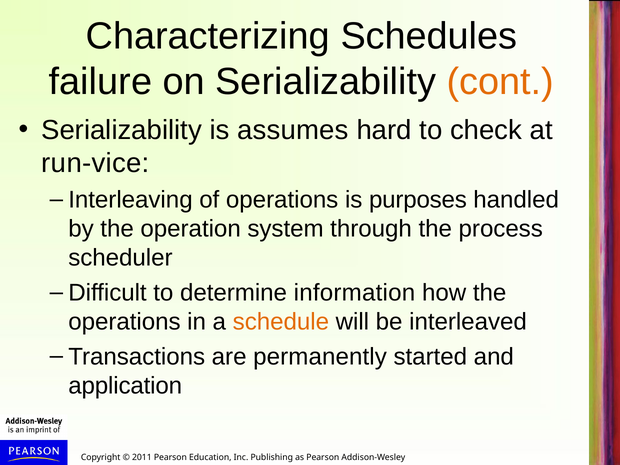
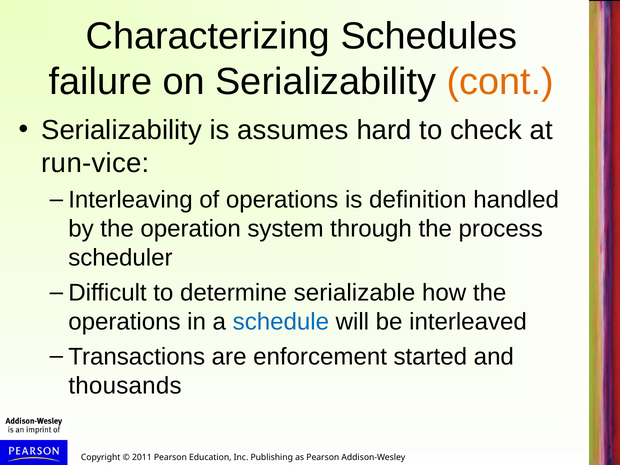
purposes: purposes -> definition
information: information -> serializable
schedule colour: orange -> blue
permanently: permanently -> enforcement
application: application -> thousands
